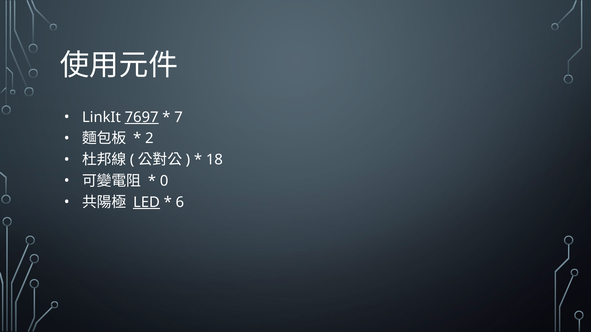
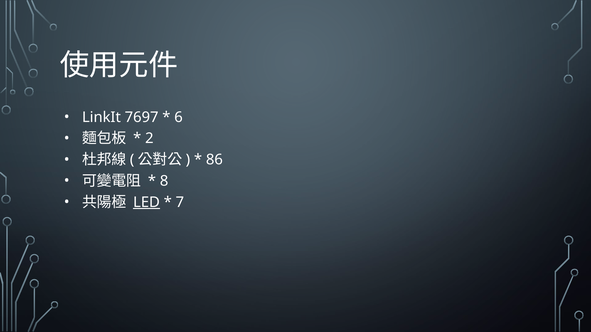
7697 underline: present -> none
7: 7 -> 6
18: 18 -> 86
0: 0 -> 8
6: 6 -> 7
